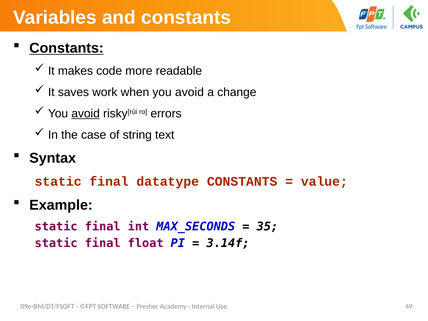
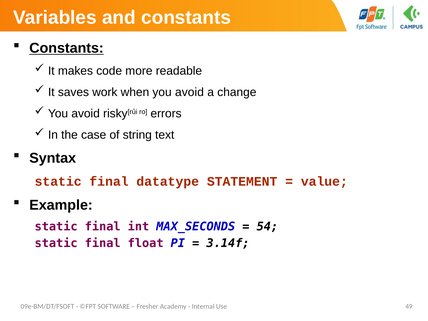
avoid at (86, 114) underline: present -> none
datatype CONSTANTS: CONSTANTS -> STATEMENT
35: 35 -> 54
